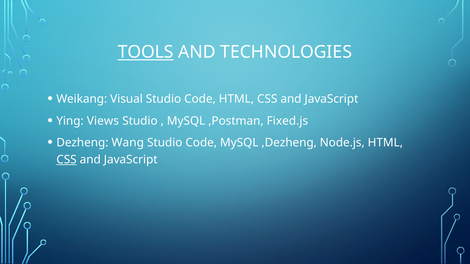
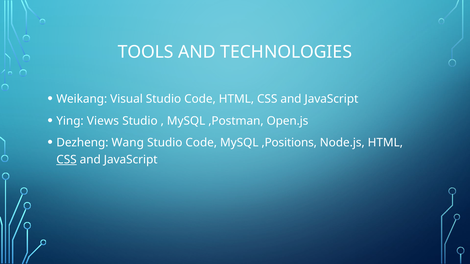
TOOLS underline: present -> none
Fixed.js: Fixed.js -> Open.js
,Dezheng: ,Dezheng -> ,Positions
